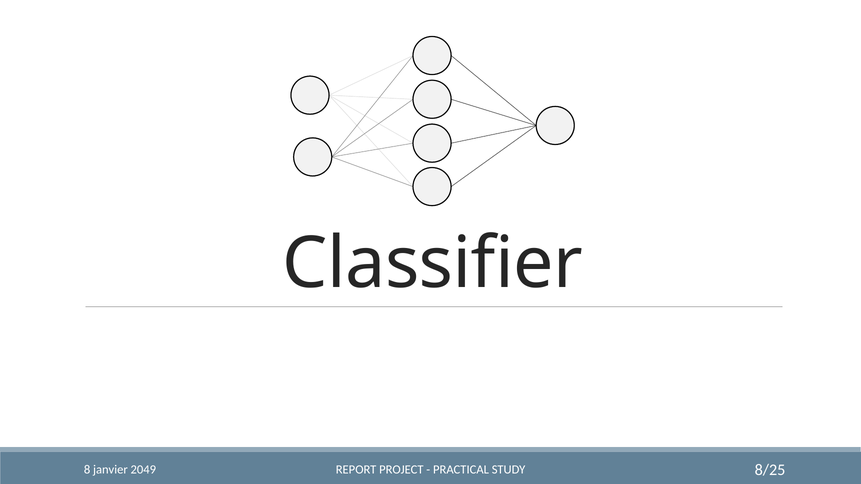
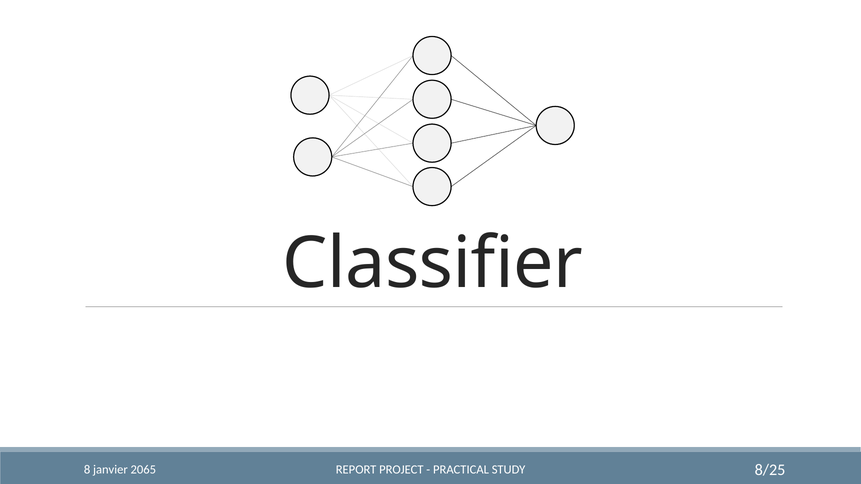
2049: 2049 -> 2065
